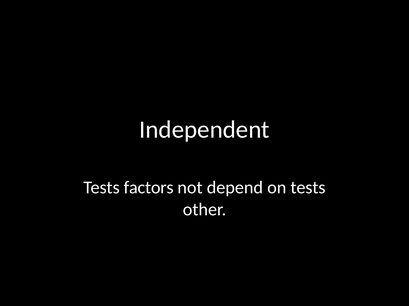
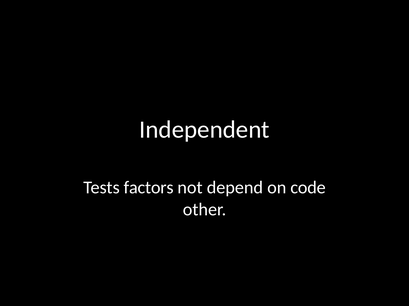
on tests: tests -> code
